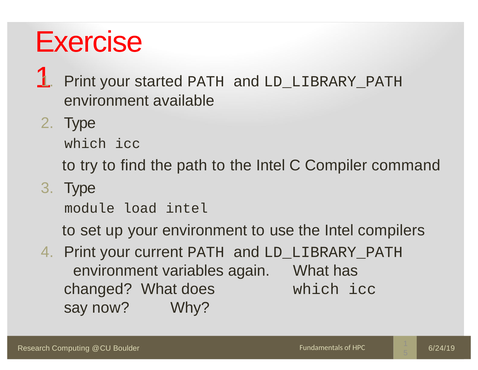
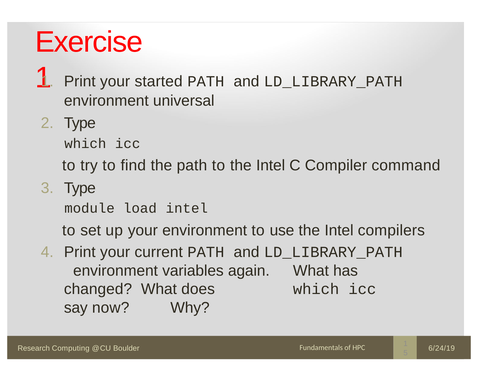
available: available -> universal
